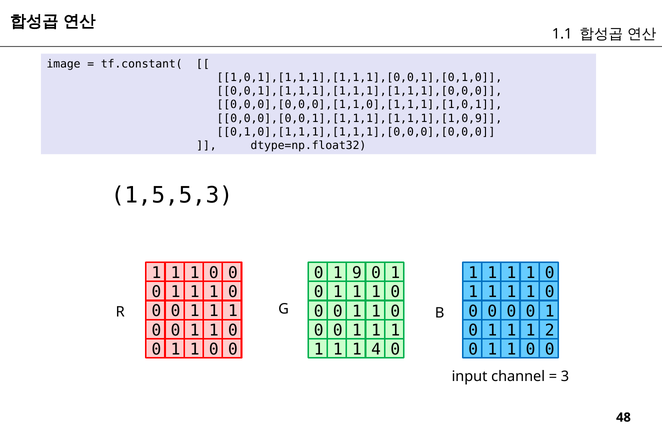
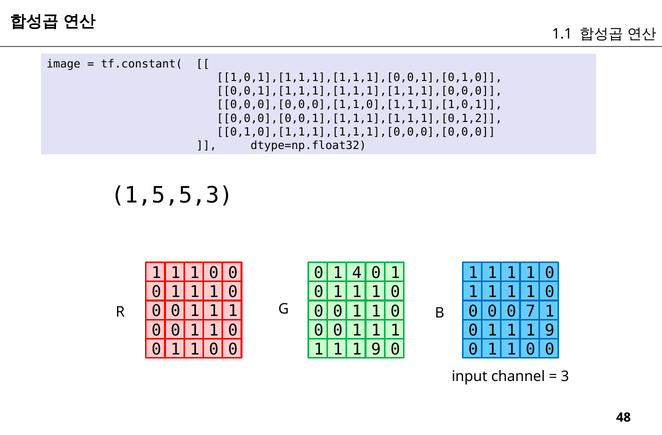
0,0,0],[0,0,1],[1,1,1],[1,1,1],[1,0,9: 0,0,0],[0,0,1],[1,1,1],[1,1,1],[1,0,9 -> 0,0,0],[0,0,1],[1,1,1],[1,1,1],[0,1,2
9: 9 -> 4
0 at (531, 311): 0 -> 7
2 at (550, 330): 2 -> 9
4 at (376, 349): 4 -> 9
